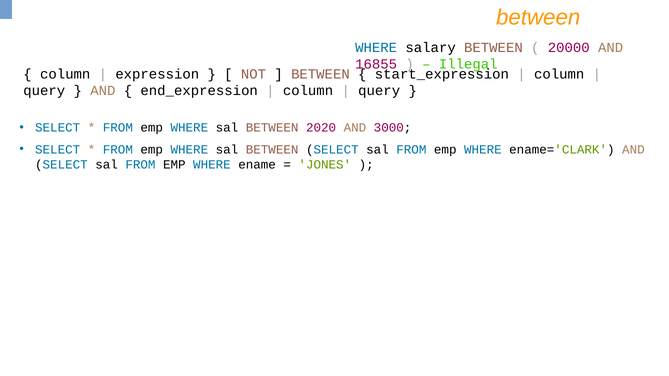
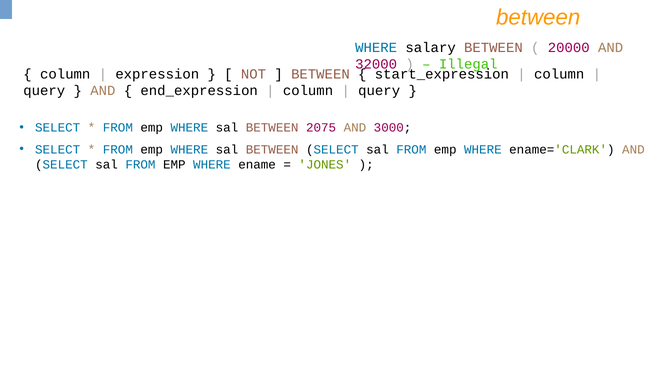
16855: 16855 -> 32000
2020: 2020 -> 2075
